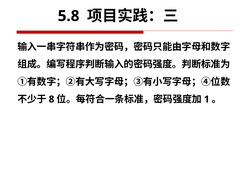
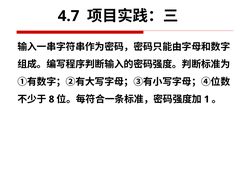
5.8: 5.8 -> 4.7
